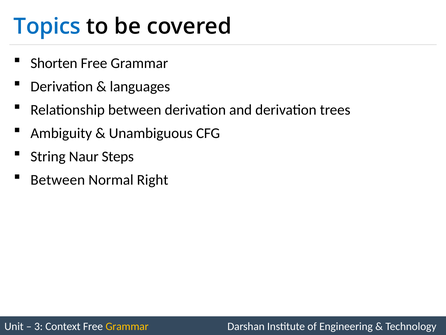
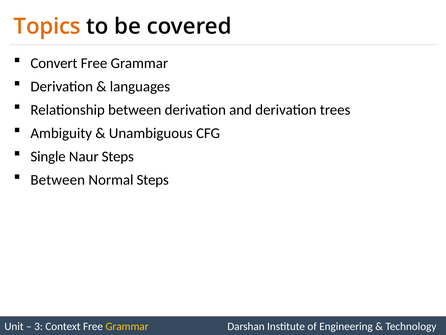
Topics colour: blue -> orange
Shorten: Shorten -> Convert
String: String -> Single
Normal Right: Right -> Steps
